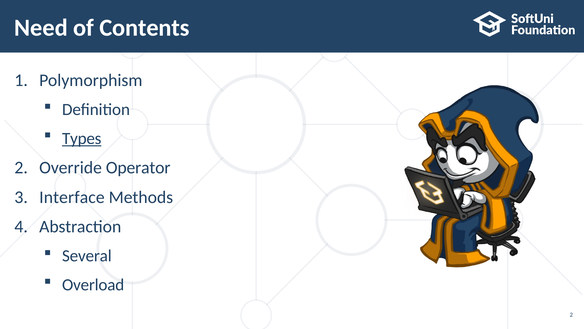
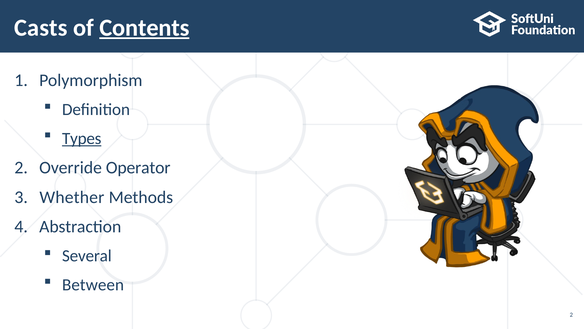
Need: Need -> Casts
Contents underline: none -> present
Interface: Interface -> Whether
Overload: Overload -> Between
